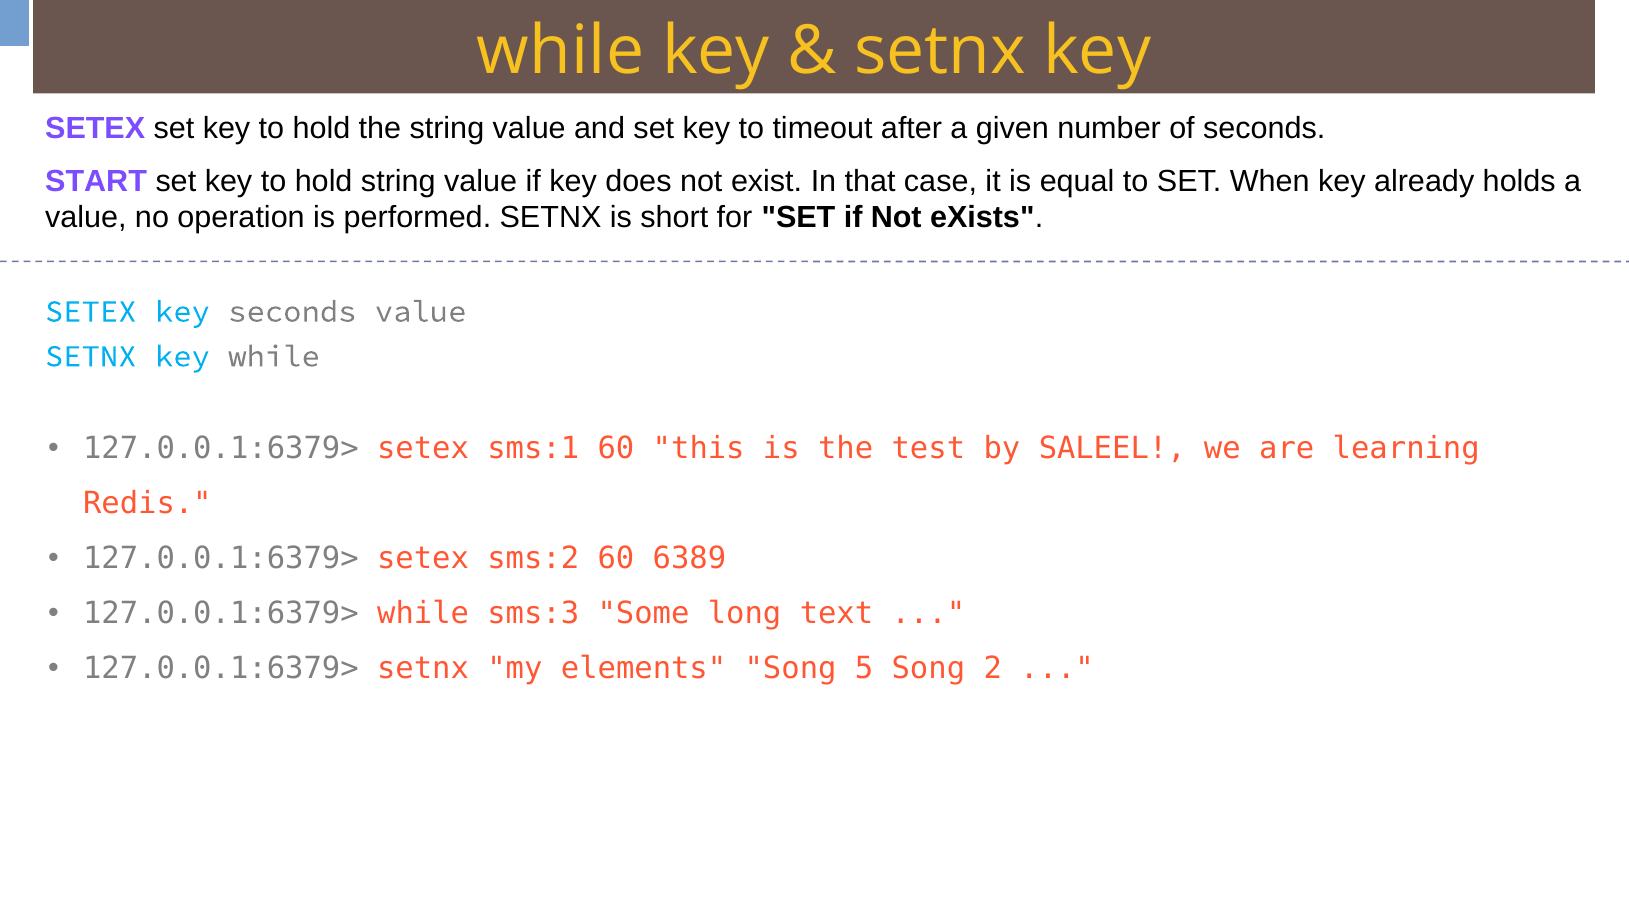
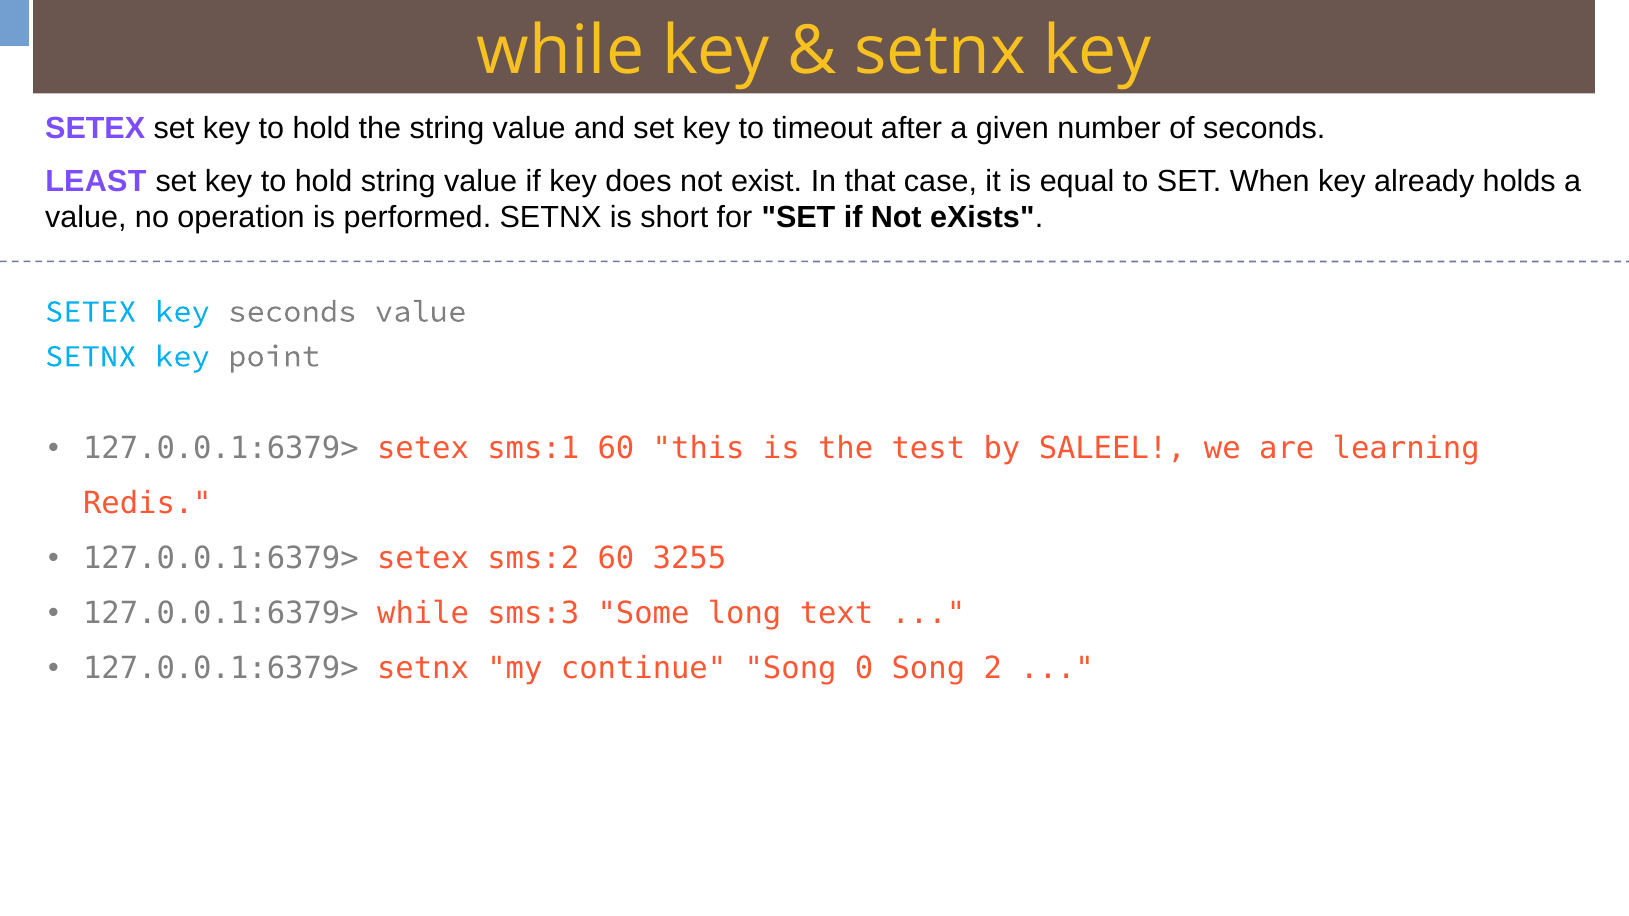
START: START -> LEAST
key while: while -> point
6389: 6389 -> 3255
elements: elements -> continue
5: 5 -> 0
